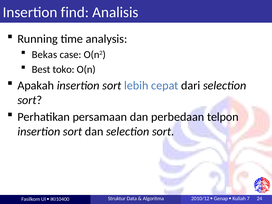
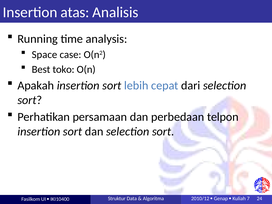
find: find -> atas
Bekas: Bekas -> Space
